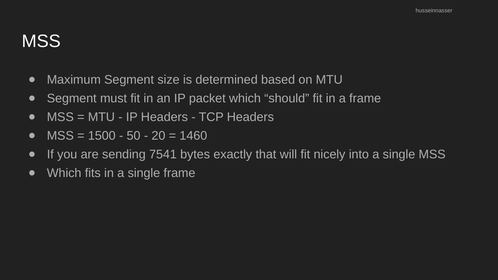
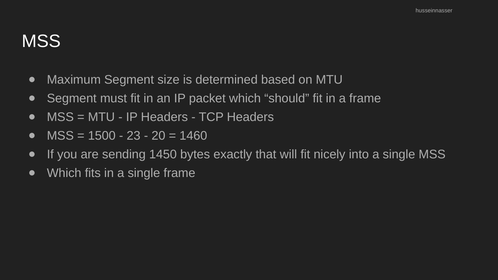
50: 50 -> 23
7541: 7541 -> 1450
